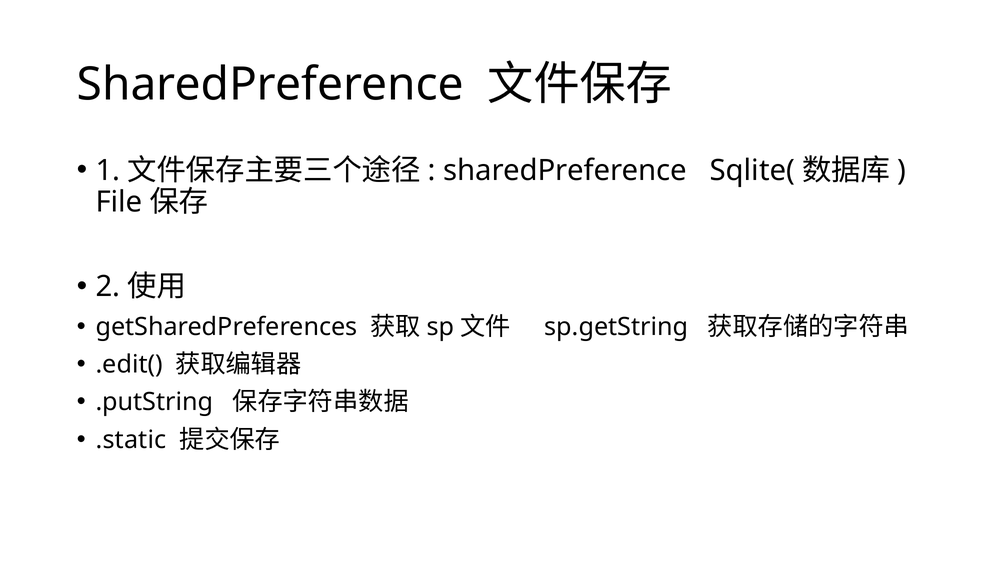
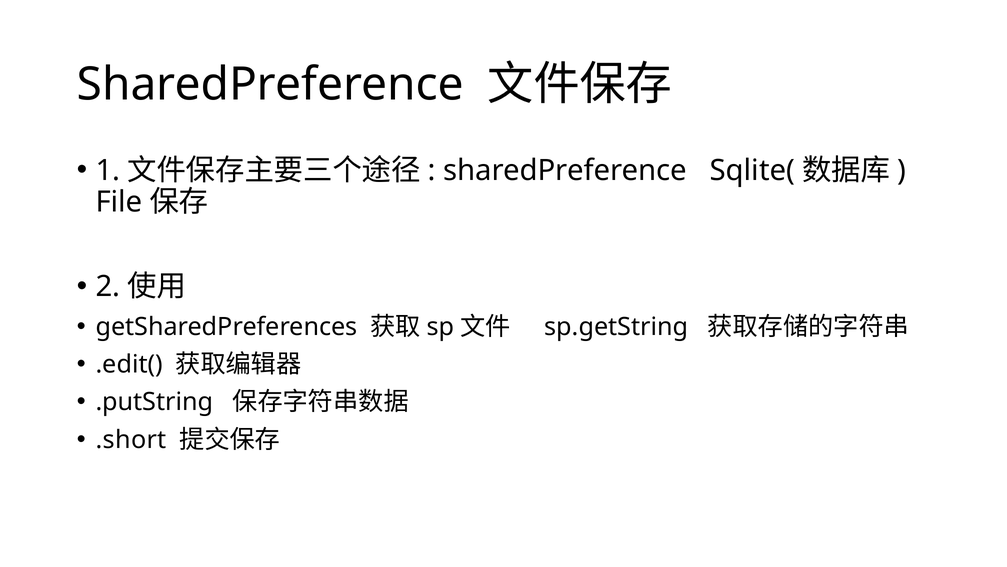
.static: .static -> .short
